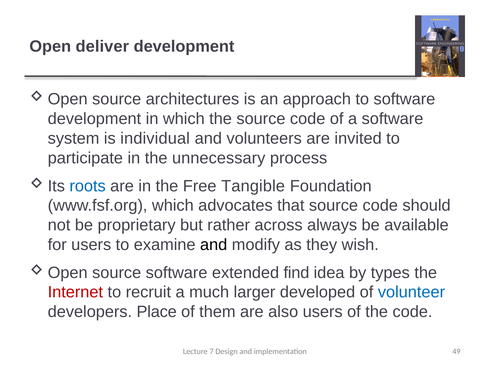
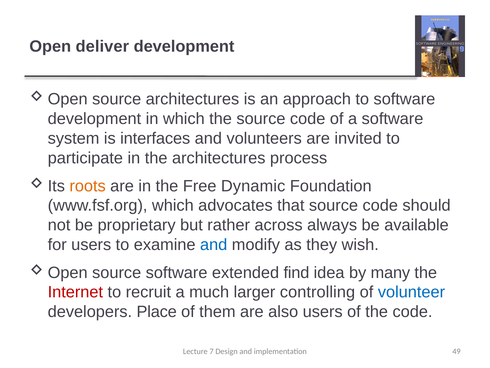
individual: individual -> interfaces
the unnecessary: unnecessary -> architectures
roots colour: blue -> orange
Tangible: Tangible -> Dynamic
and at (214, 244) colour: black -> blue
types: types -> many
developed: developed -> controlling
